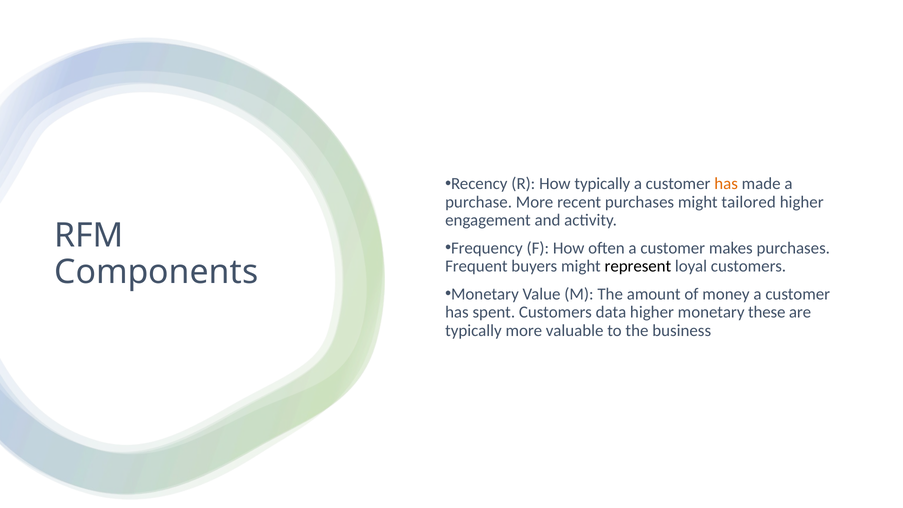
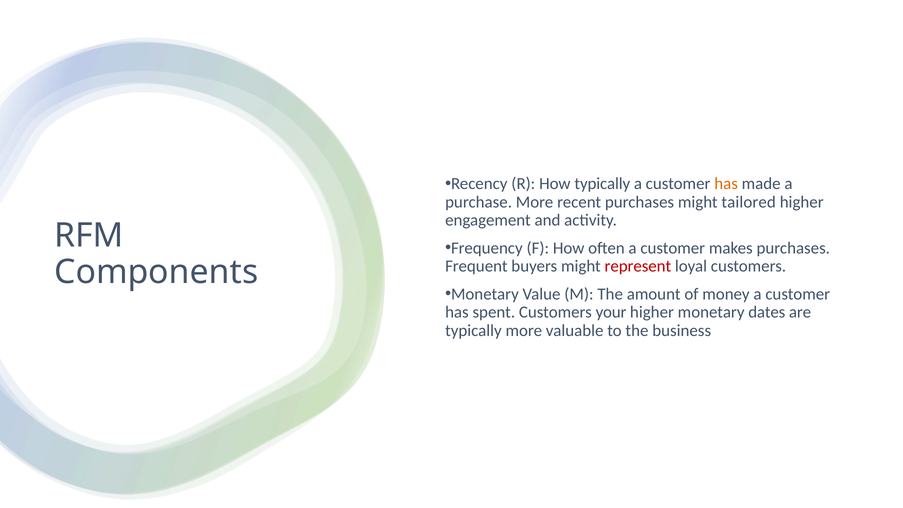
represent colour: black -> red
data: data -> your
these: these -> dates
